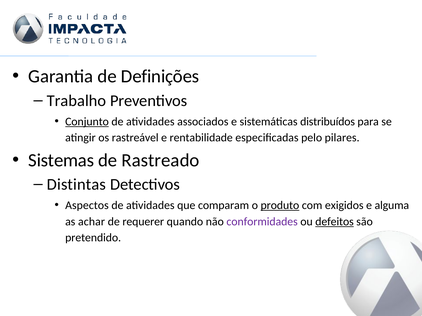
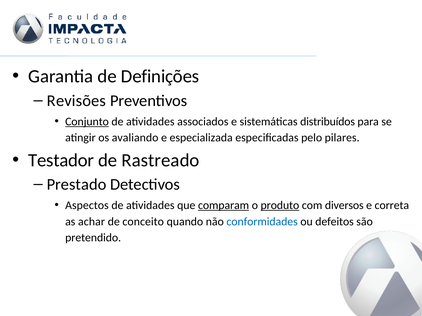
Trabalho: Trabalho -> Revisões
rastreável: rastreável -> avaliando
rentabilidade: rentabilidade -> especializada
Sistemas: Sistemas -> Testador
Distintas: Distintas -> Prestado
comparam underline: none -> present
exigidos: exigidos -> diversos
alguma: alguma -> correta
requerer: requerer -> conceito
conformidades colour: purple -> blue
defeitos underline: present -> none
